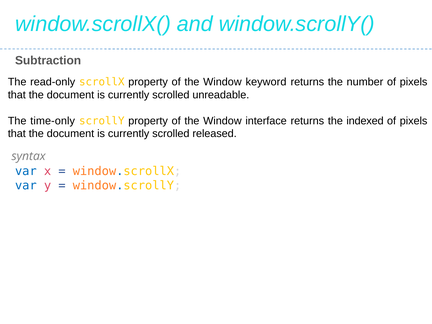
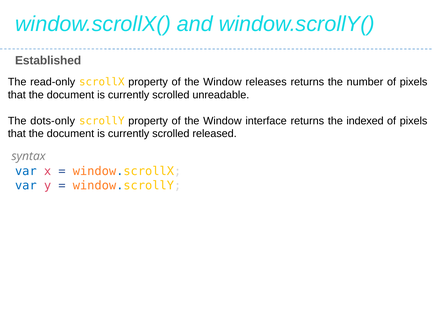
Subtraction: Subtraction -> Established
keyword: keyword -> releases
time-only: time-only -> dots-only
